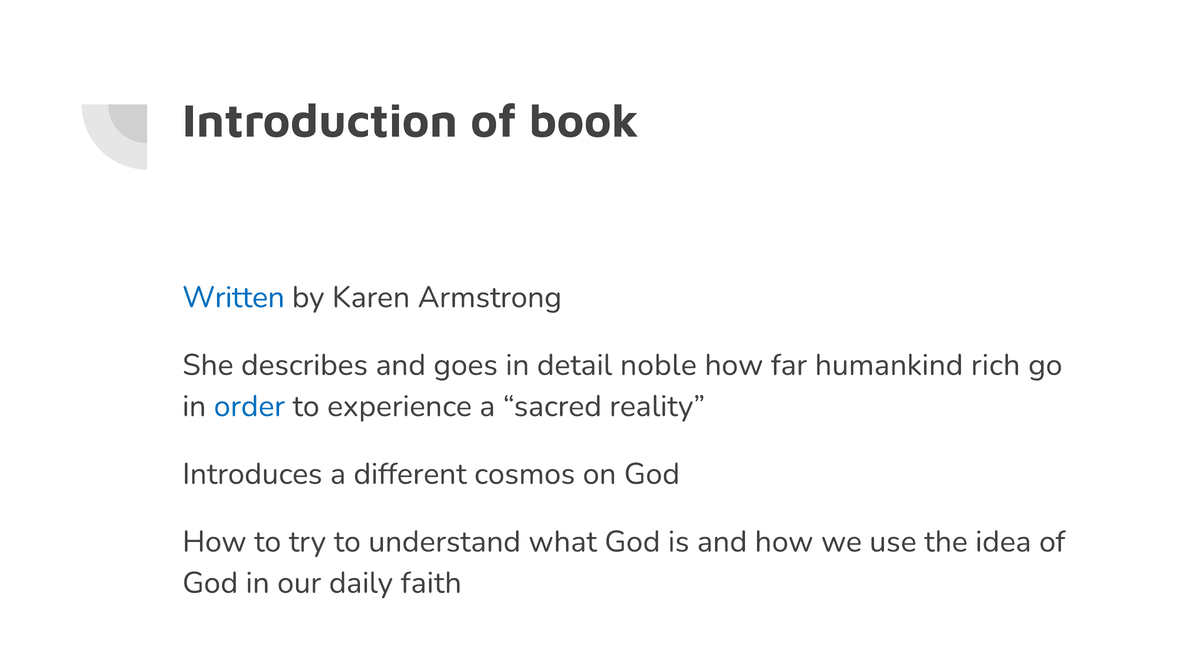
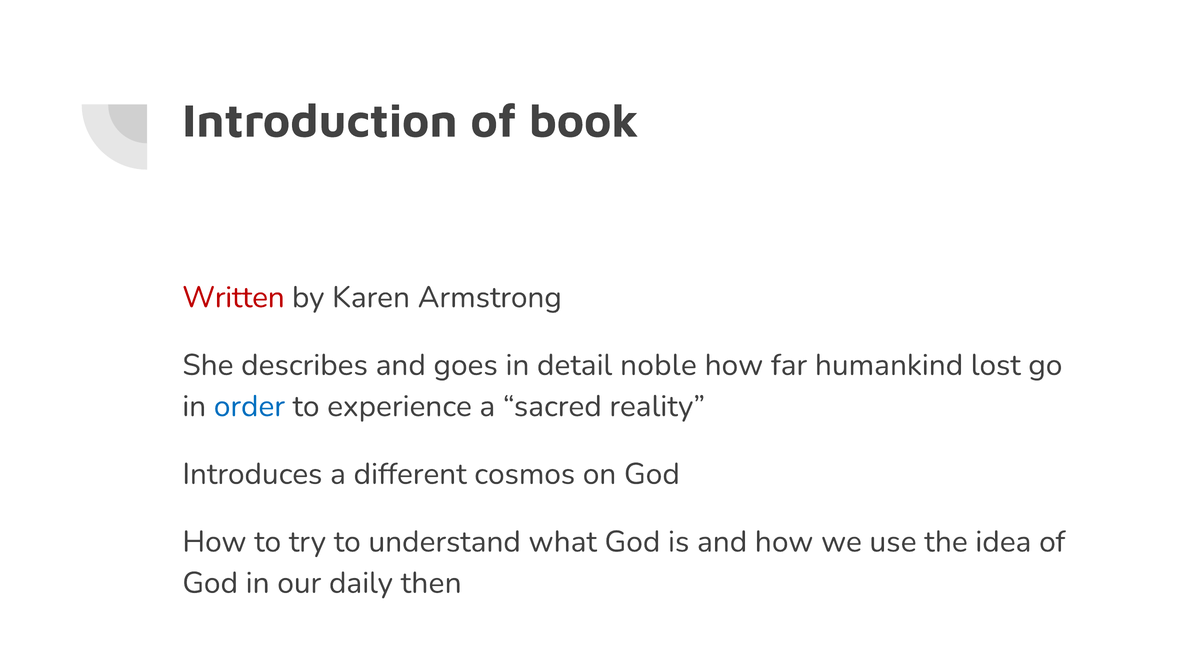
Written colour: blue -> red
rich: rich -> lost
faith: faith -> then
